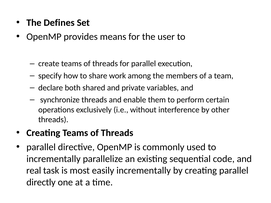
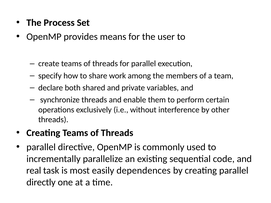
Defines: Defines -> Process
easily incrementally: incrementally -> dependences
